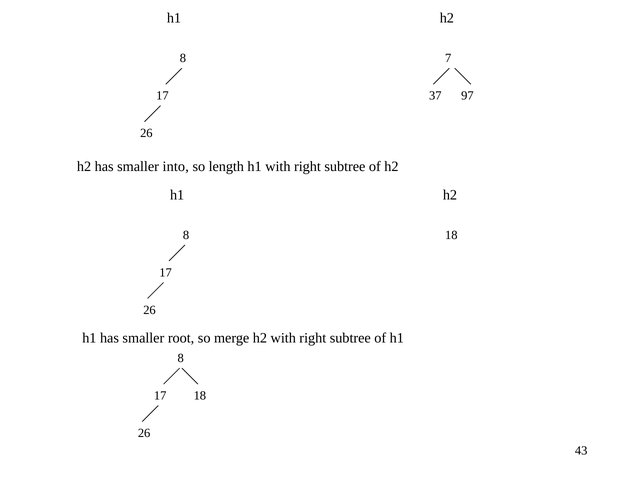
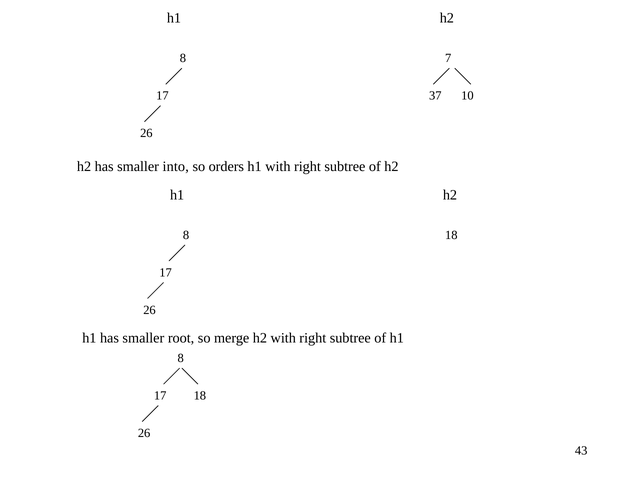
97: 97 -> 10
length: length -> orders
